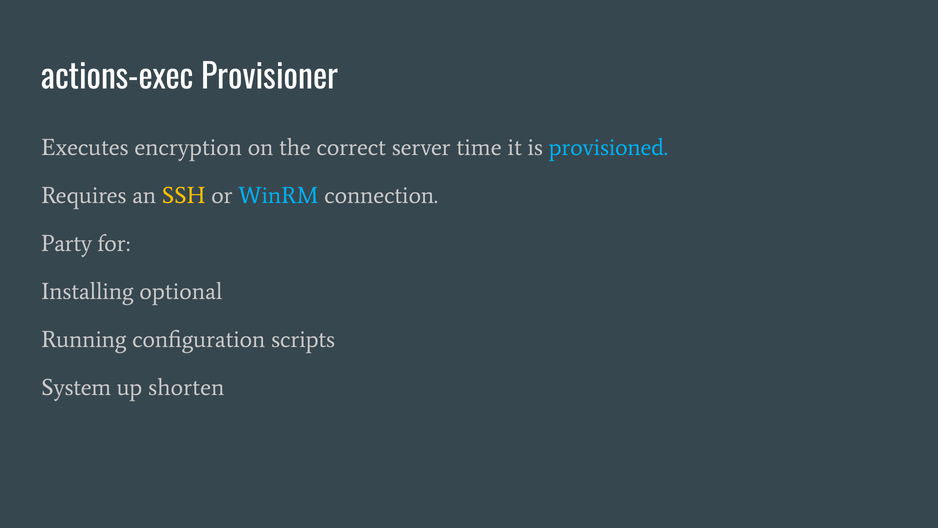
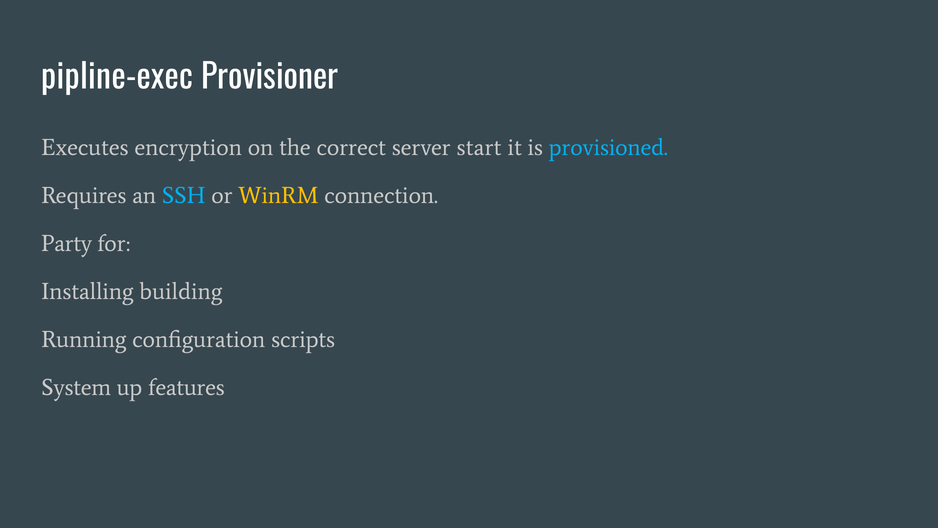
actions-exec: actions-exec -> pipline-exec
time: time -> start
SSH colour: yellow -> light blue
WinRM colour: light blue -> yellow
optional: optional -> building
shorten: shorten -> features
